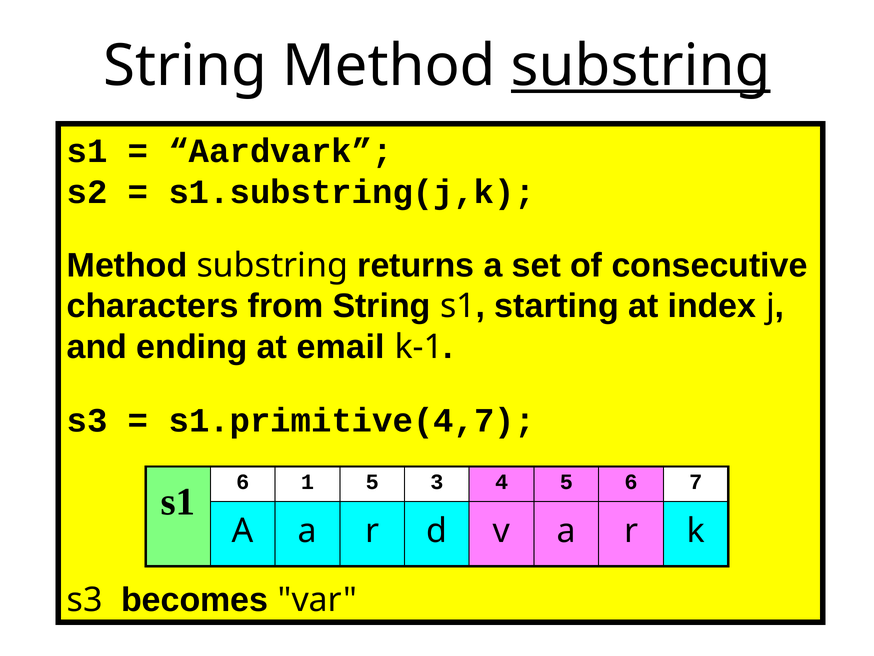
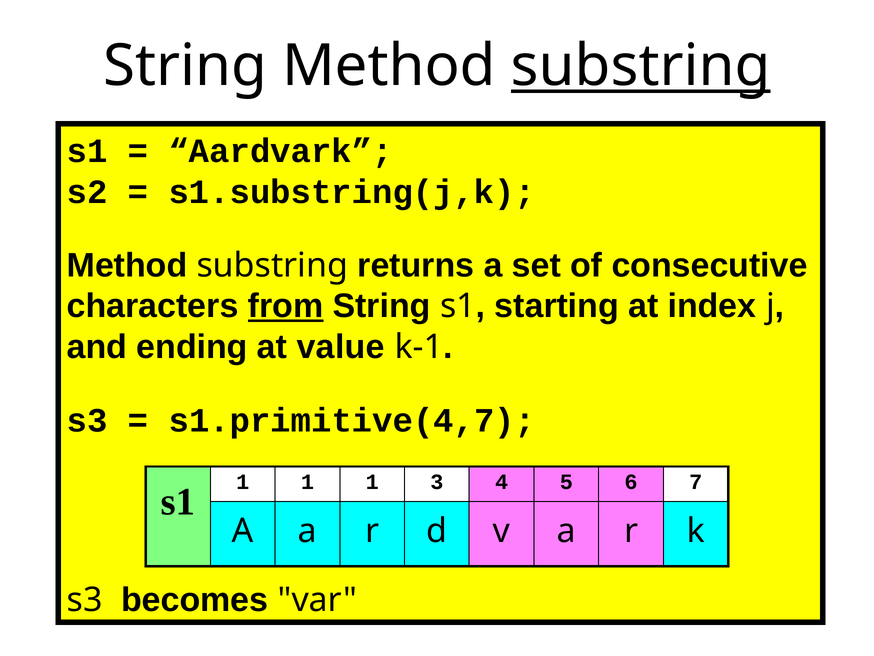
from underline: none -> present
email: email -> value
s1 6: 6 -> 1
5 at (372, 482): 5 -> 1
